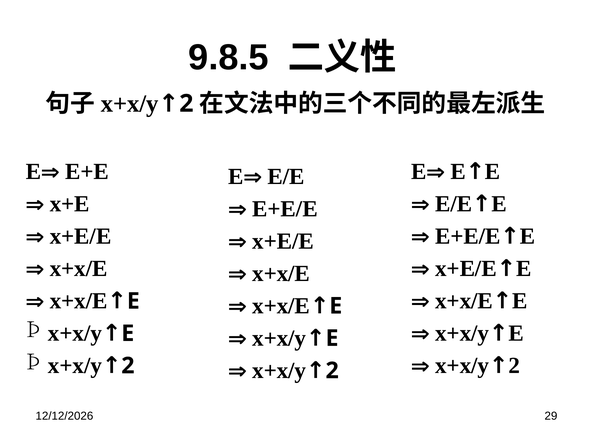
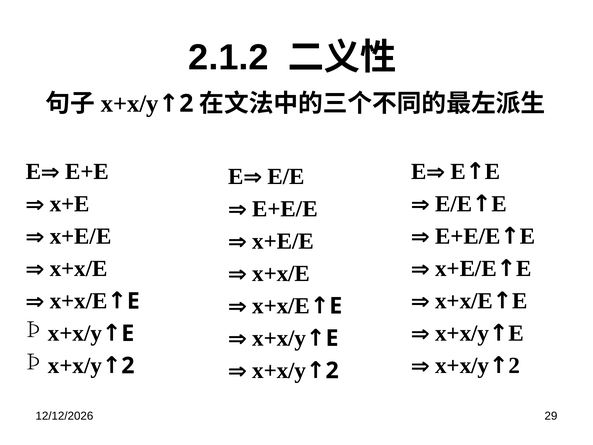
9.8.5: 9.8.5 -> 2.1.2
